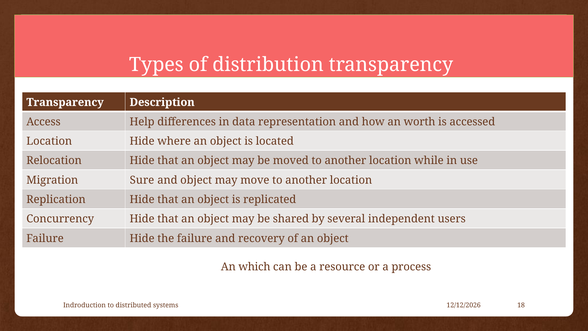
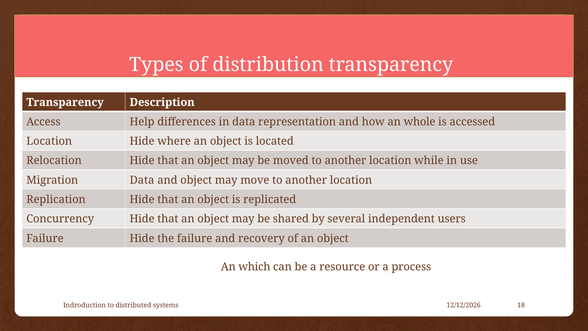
worth: worth -> whole
Migration Sure: Sure -> Data
